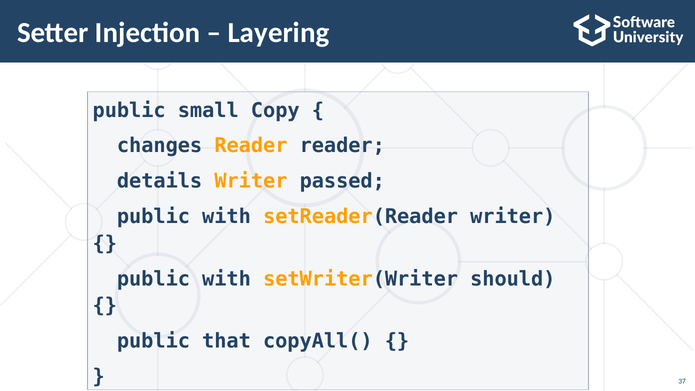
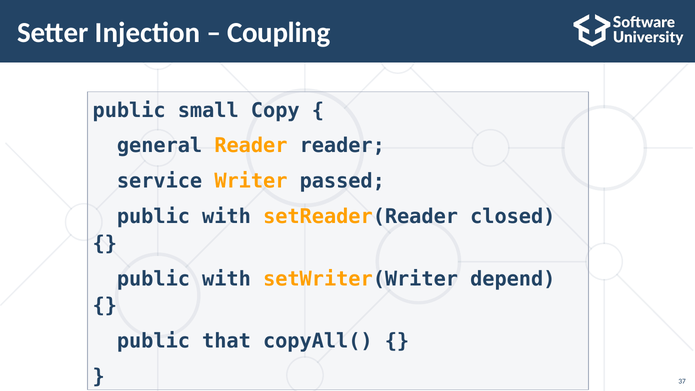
Layering: Layering -> Coupling
changes: changes -> general
details: details -> service
setReader(Reader writer: writer -> closed
should: should -> depend
